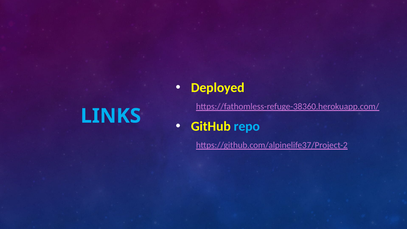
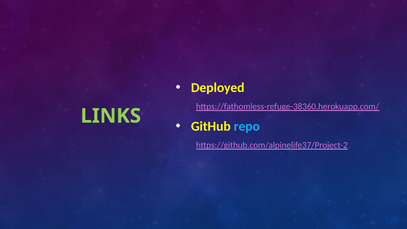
LINKS colour: light blue -> light green
